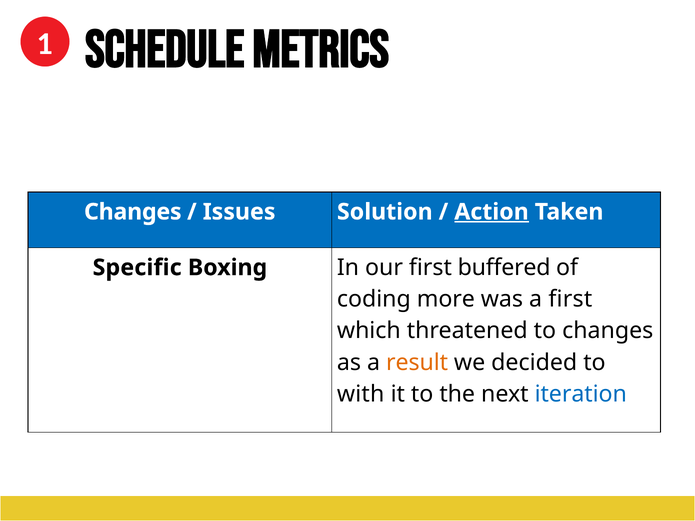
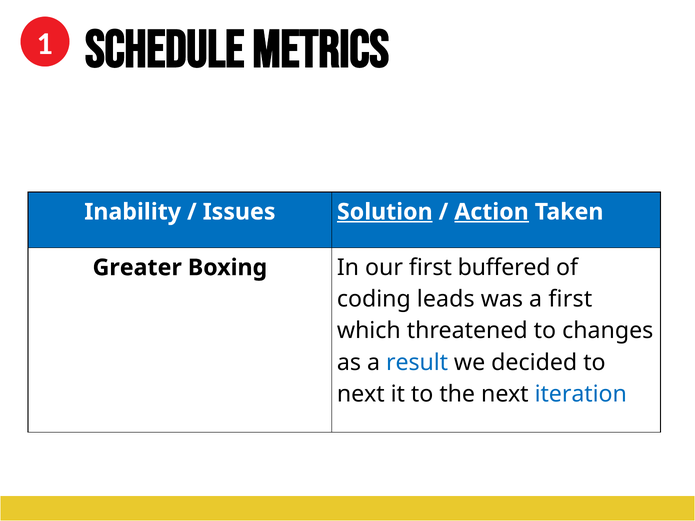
Changes at (133, 212): Changes -> Inability
Solution underline: none -> present
Specific: Specific -> Greater
more: more -> leads
result colour: orange -> blue
with at (361, 394): with -> next
